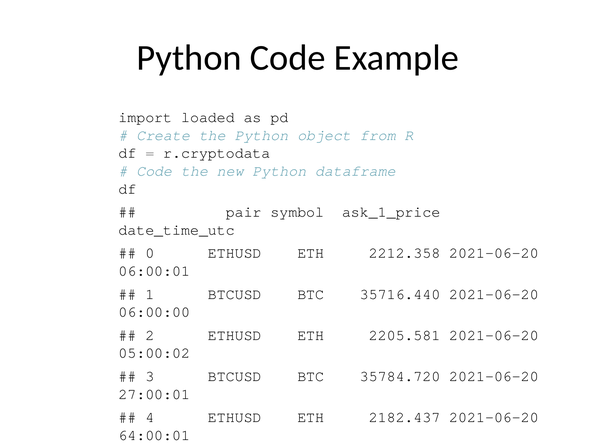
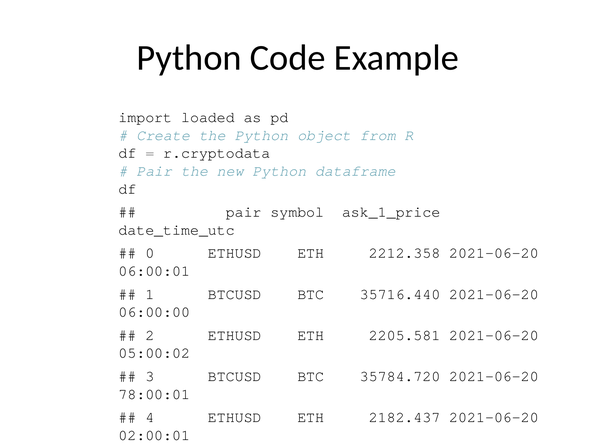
Code at (154, 171): Code -> Pair
27:00:01: 27:00:01 -> 78:00:01
64:00:01: 64:00:01 -> 02:00:01
